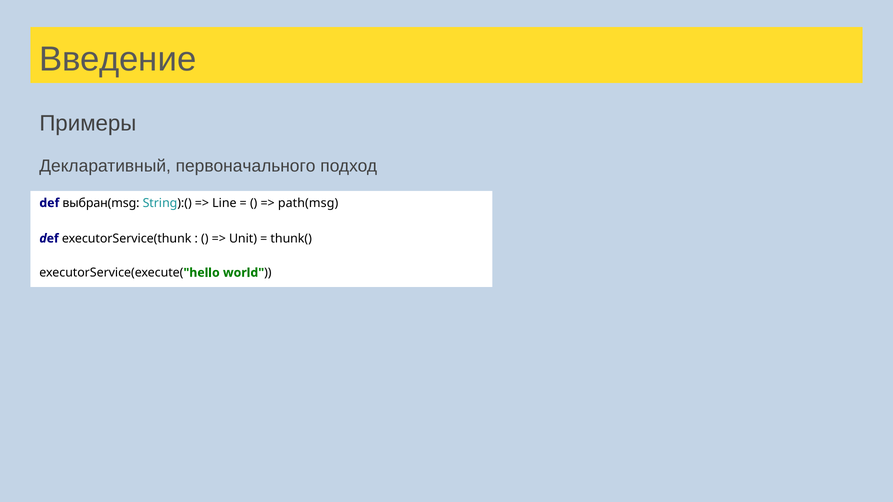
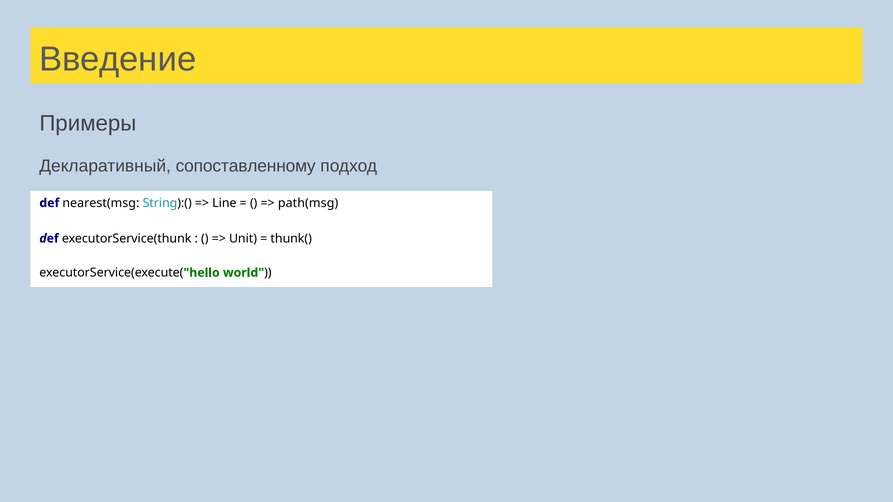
первоначального: первоначального -> сопоставленному
выбран(msg: выбран(msg -> nearest(msg
